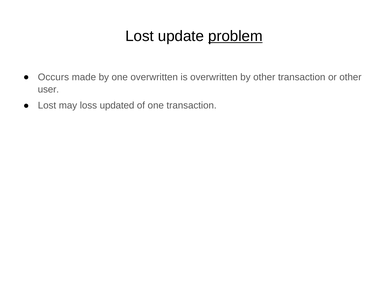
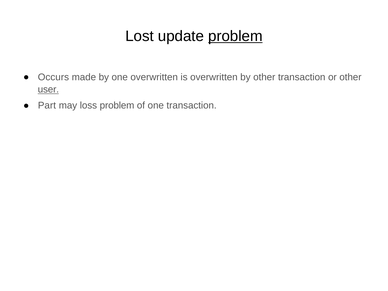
user underline: none -> present
Lost at (47, 105): Lost -> Part
loss updated: updated -> problem
